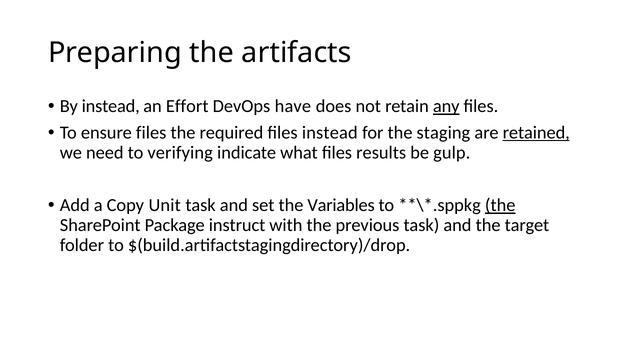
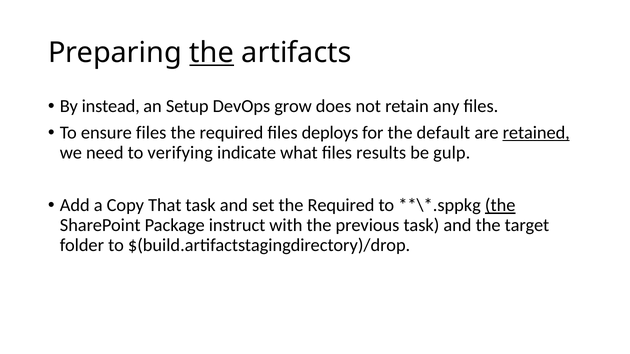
the at (212, 53) underline: none -> present
Effort: Effort -> Setup
have: have -> grow
any underline: present -> none
files instead: instead -> deploys
staging: staging -> default
Unit: Unit -> That
set the Variables: Variables -> Required
